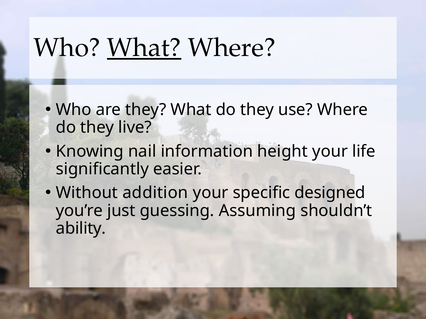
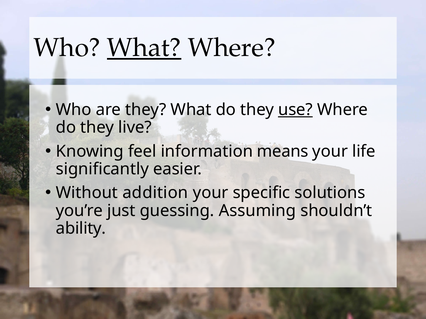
use underline: none -> present
nail: nail -> feel
height: height -> means
designed: designed -> solutions
